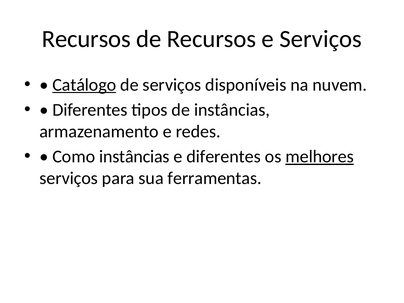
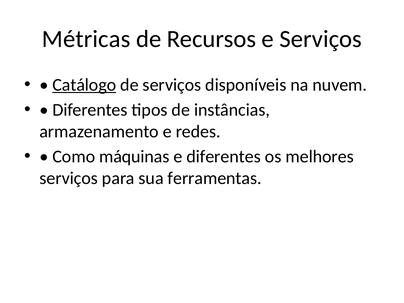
Recursos at (86, 39): Recursos -> Métricas
Como instâncias: instâncias -> máquinas
melhores underline: present -> none
